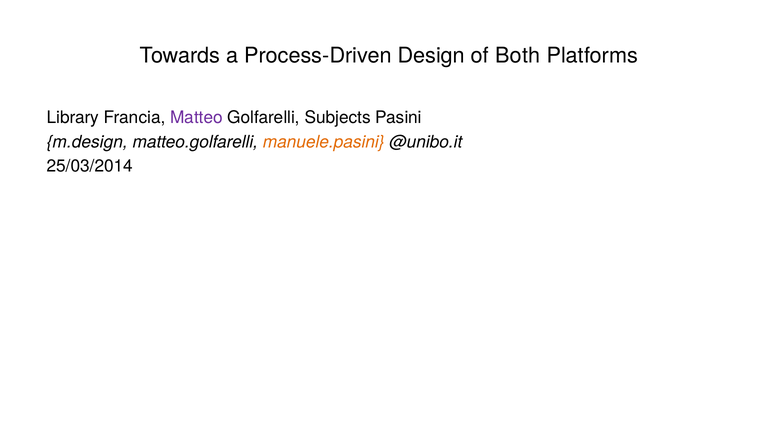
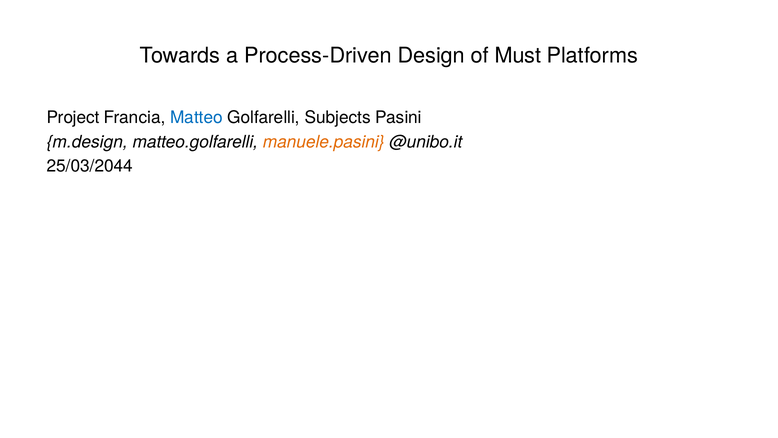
Both: Both -> Must
Library: Library -> Project
Matteo colour: purple -> blue
25/03/2014: 25/03/2014 -> 25/03/2044
